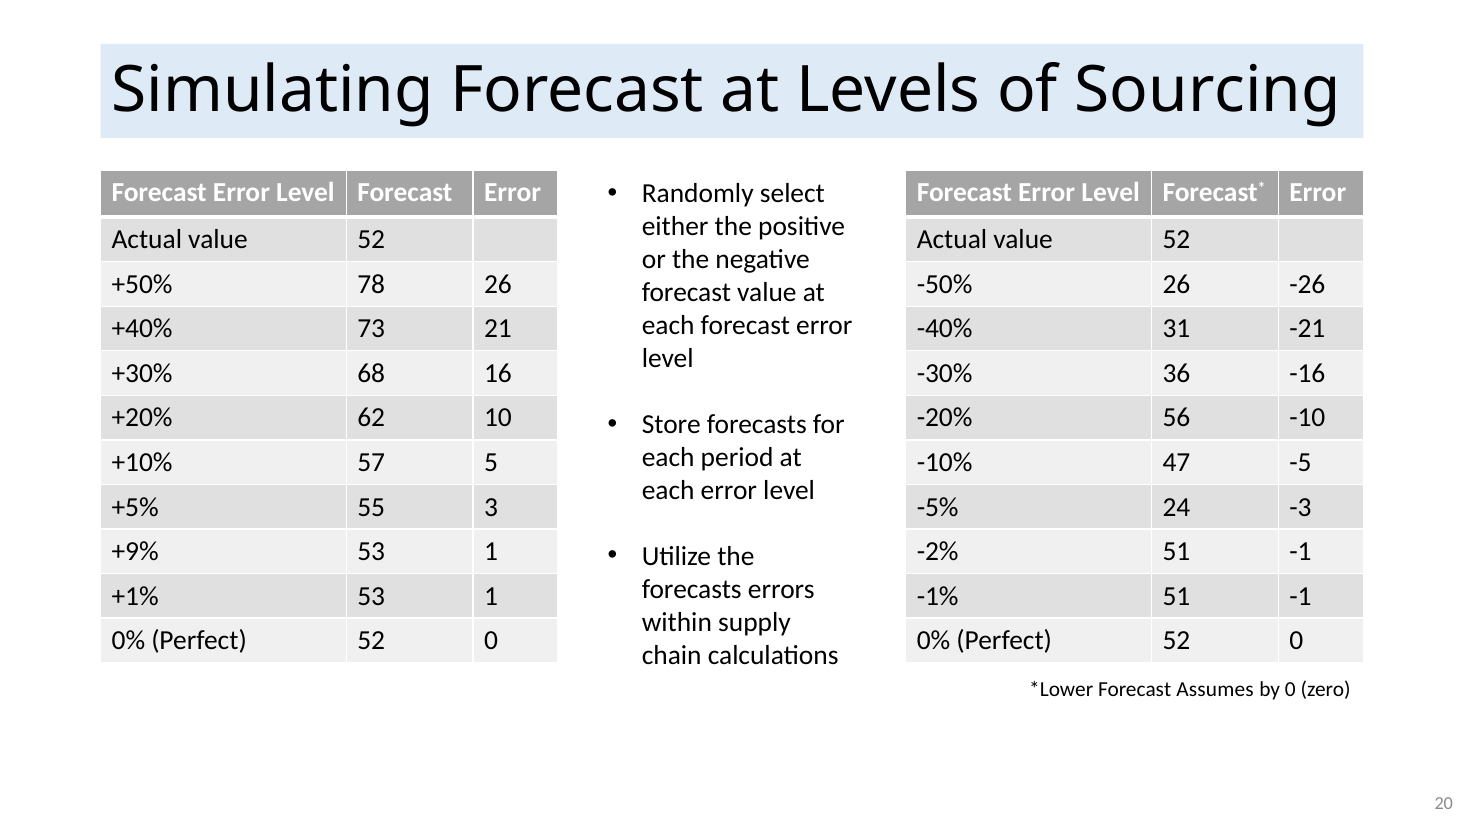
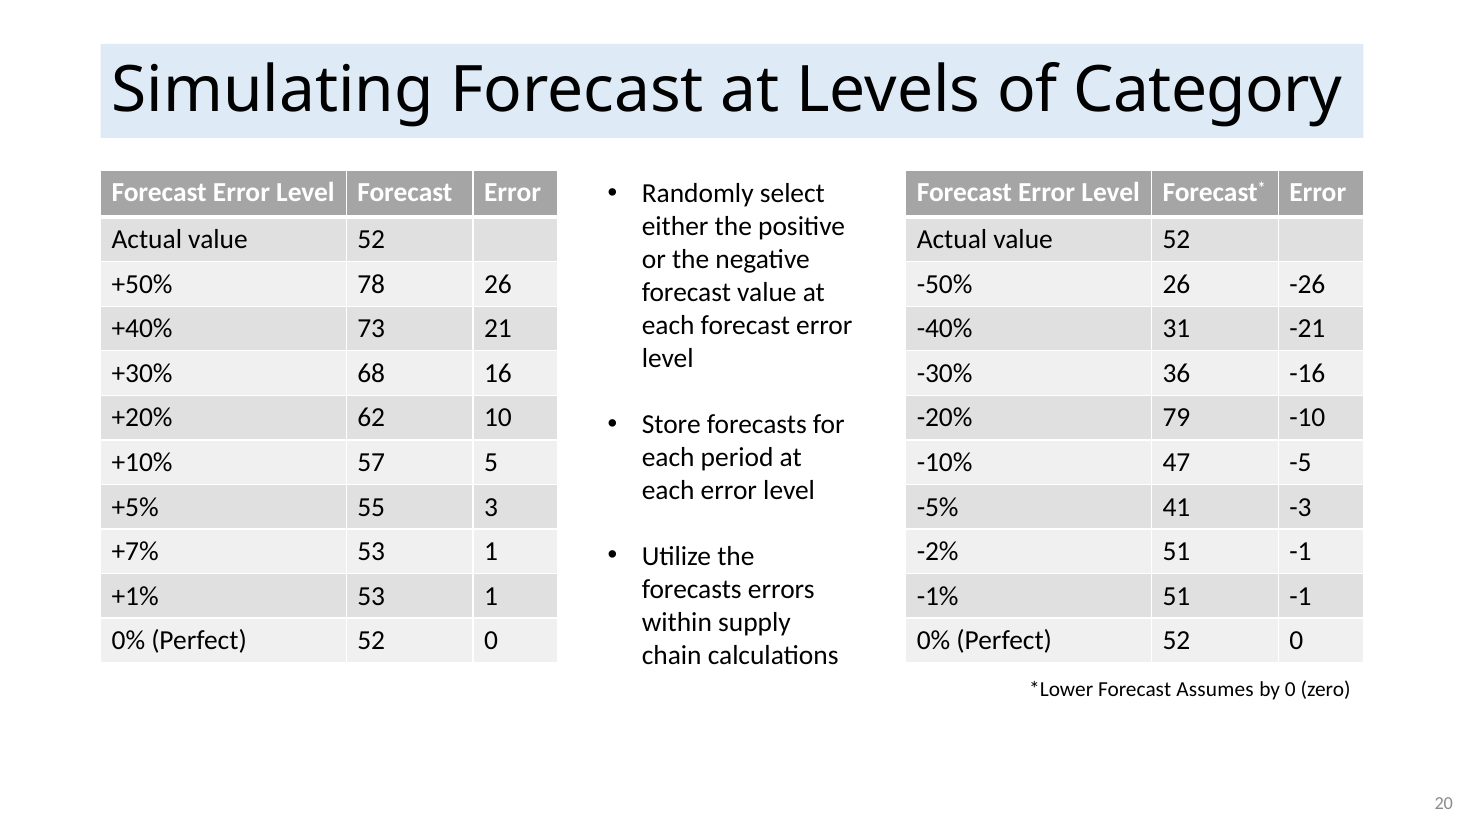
Sourcing: Sourcing -> Category
56: 56 -> 79
24: 24 -> 41
+9%: +9% -> +7%
